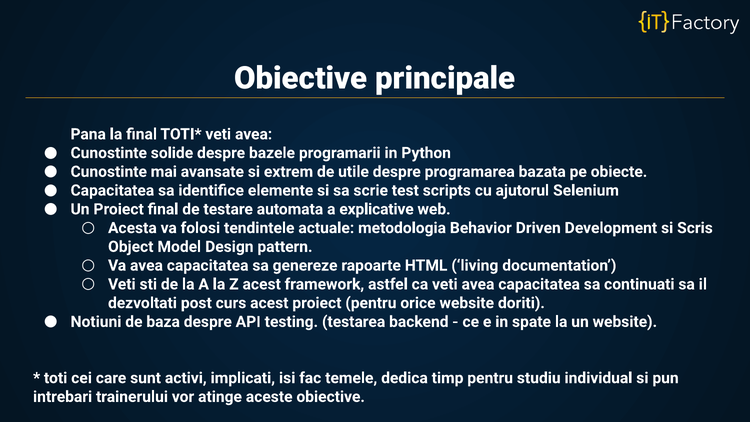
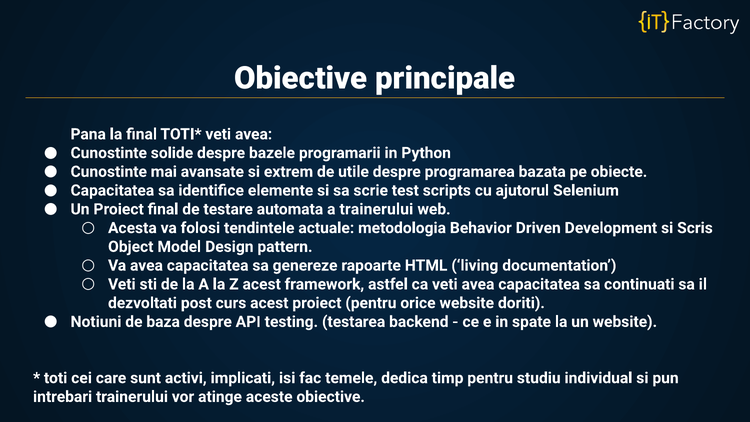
a explicative: explicative -> trainerului
